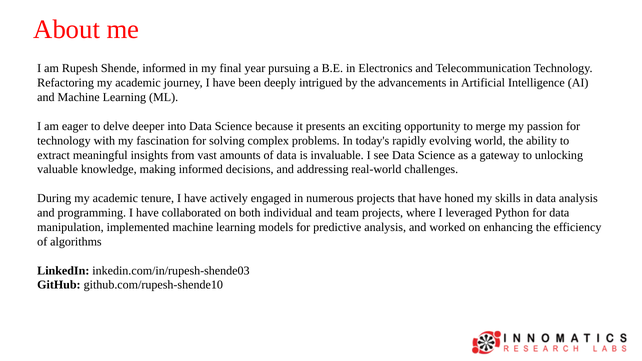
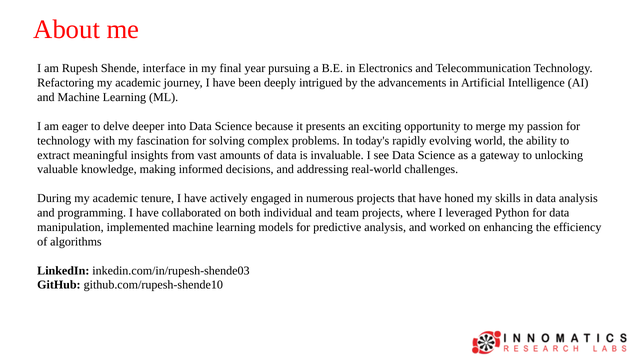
Shende informed: informed -> interface
